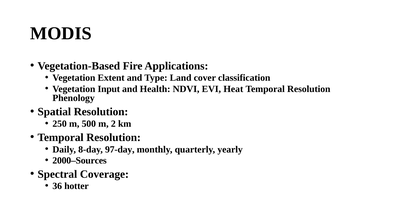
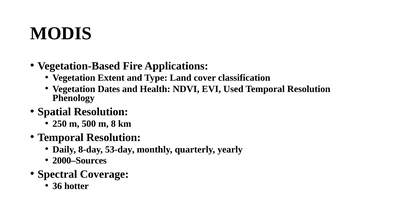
Input: Input -> Dates
Heat: Heat -> Used
2: 2 -> 8
97-day: 97-day -> 53-day
